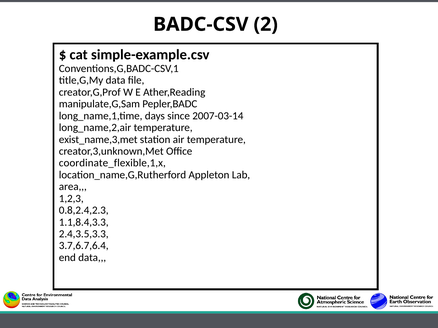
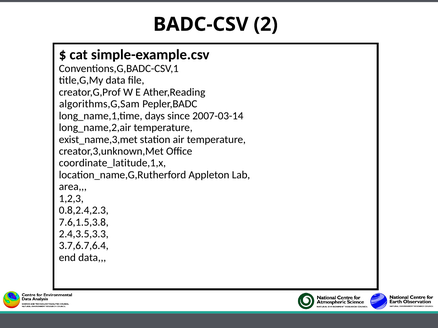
manipulate,G,Sam: manipulate,G,Sam -> algorithms,G,Sam
coordinate_flexible,1,x: coordinate_flexible,1,x -> coordinate_latitude,1,x
1.1,8.4,3.3: 1.1,8.4,3.3 -> 7.6,1.5,3.8
